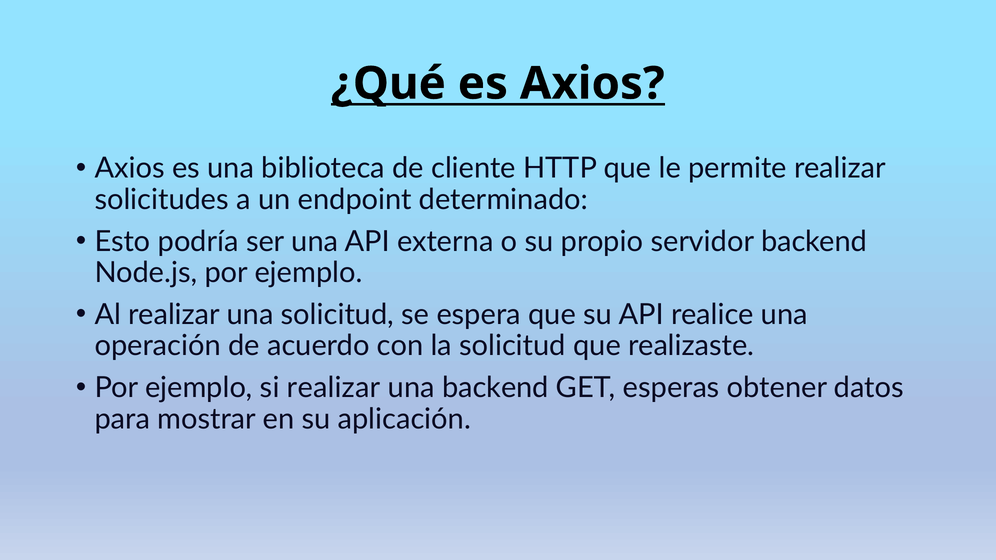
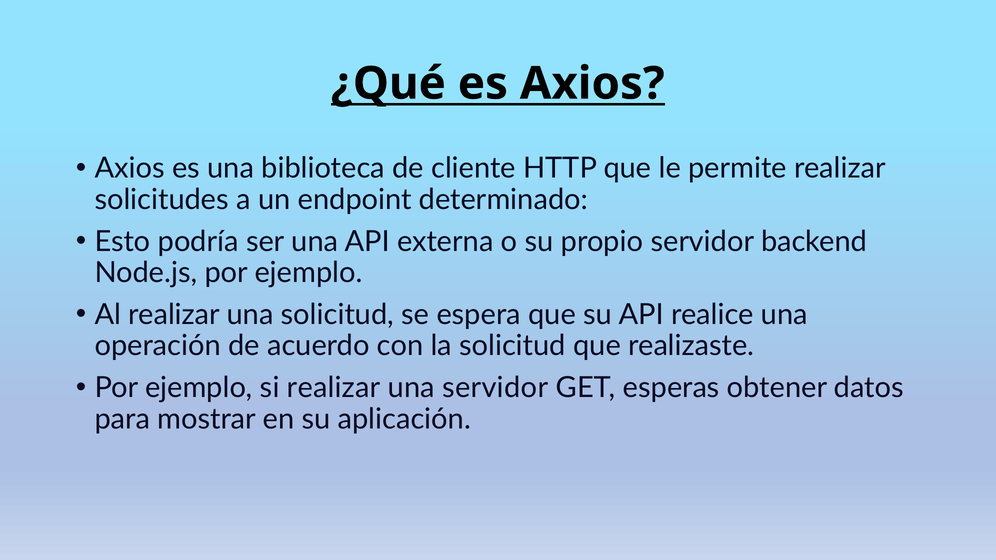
una backend: backend -> servidor
